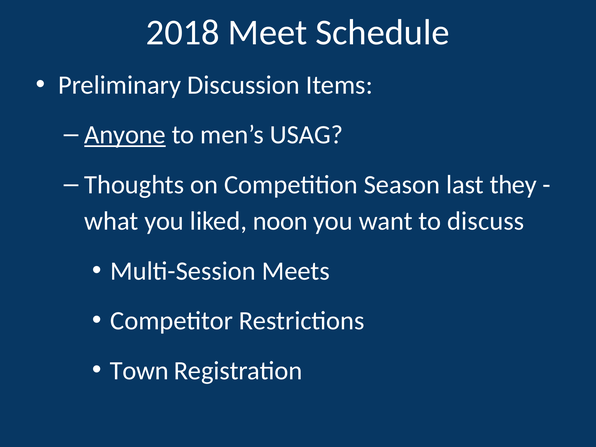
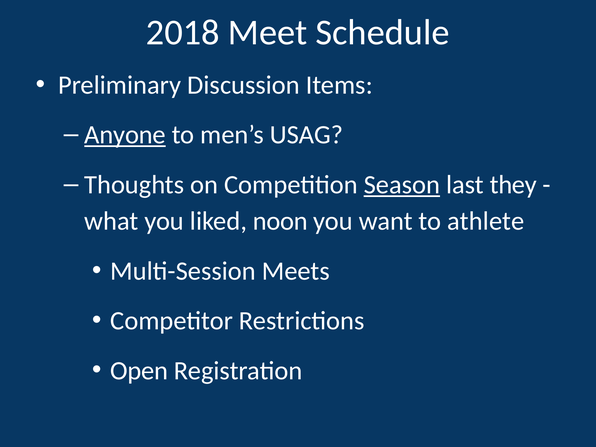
Season underline: none -> present
discuss: discuss -> athlete
Town: Town -> Open
